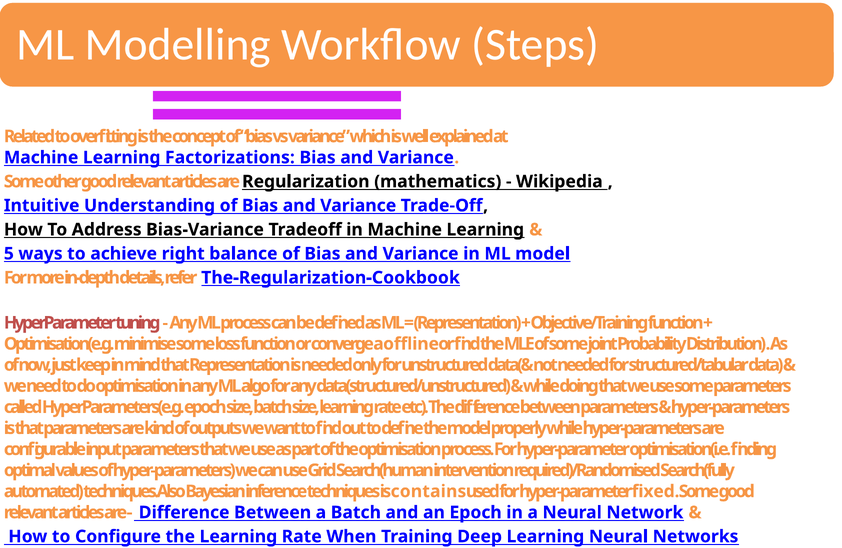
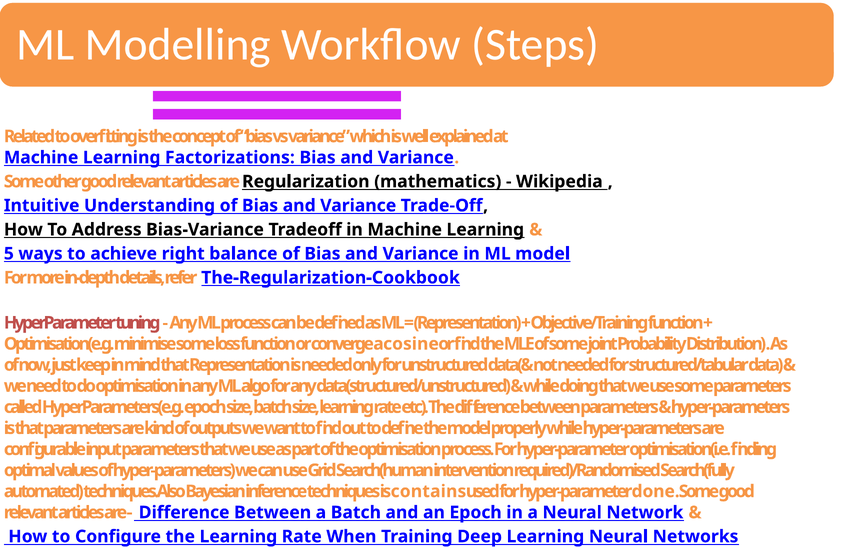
offline: offline -> cosine
fixed: fixed -> done
